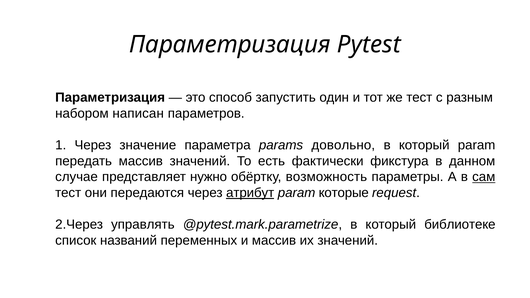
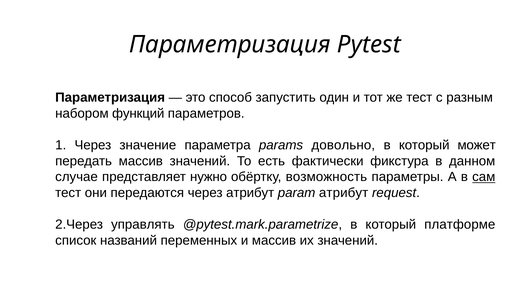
написан: написан -> функций
который param: param -> может
атрибут at (250, 193) underline: present -> none
param которые: которые -> атрибут
библиотеке: библиотеке -> платформе
